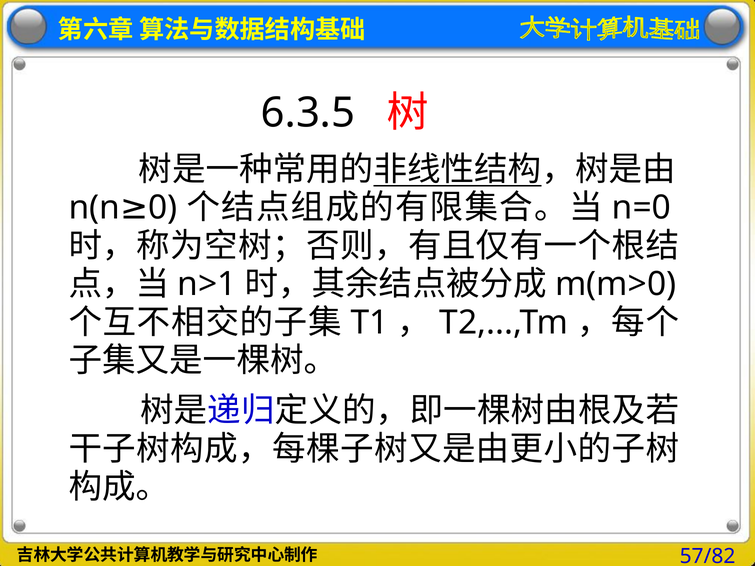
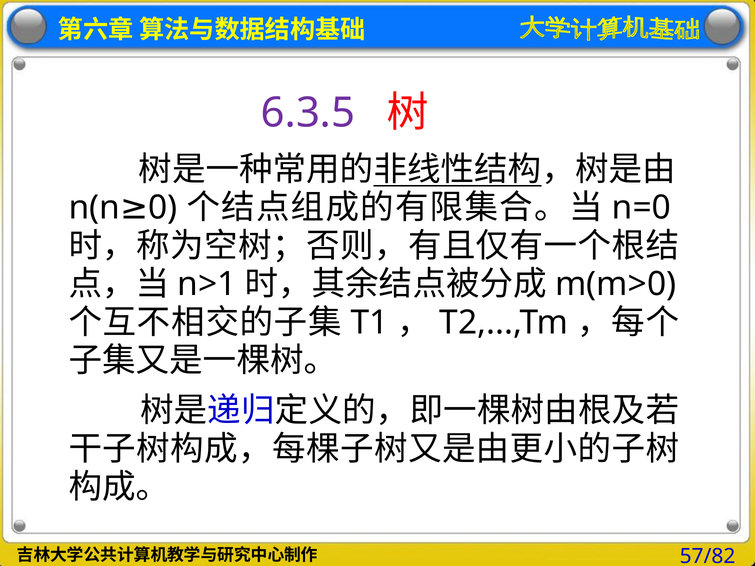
6.3.5 colour: black -> purple
